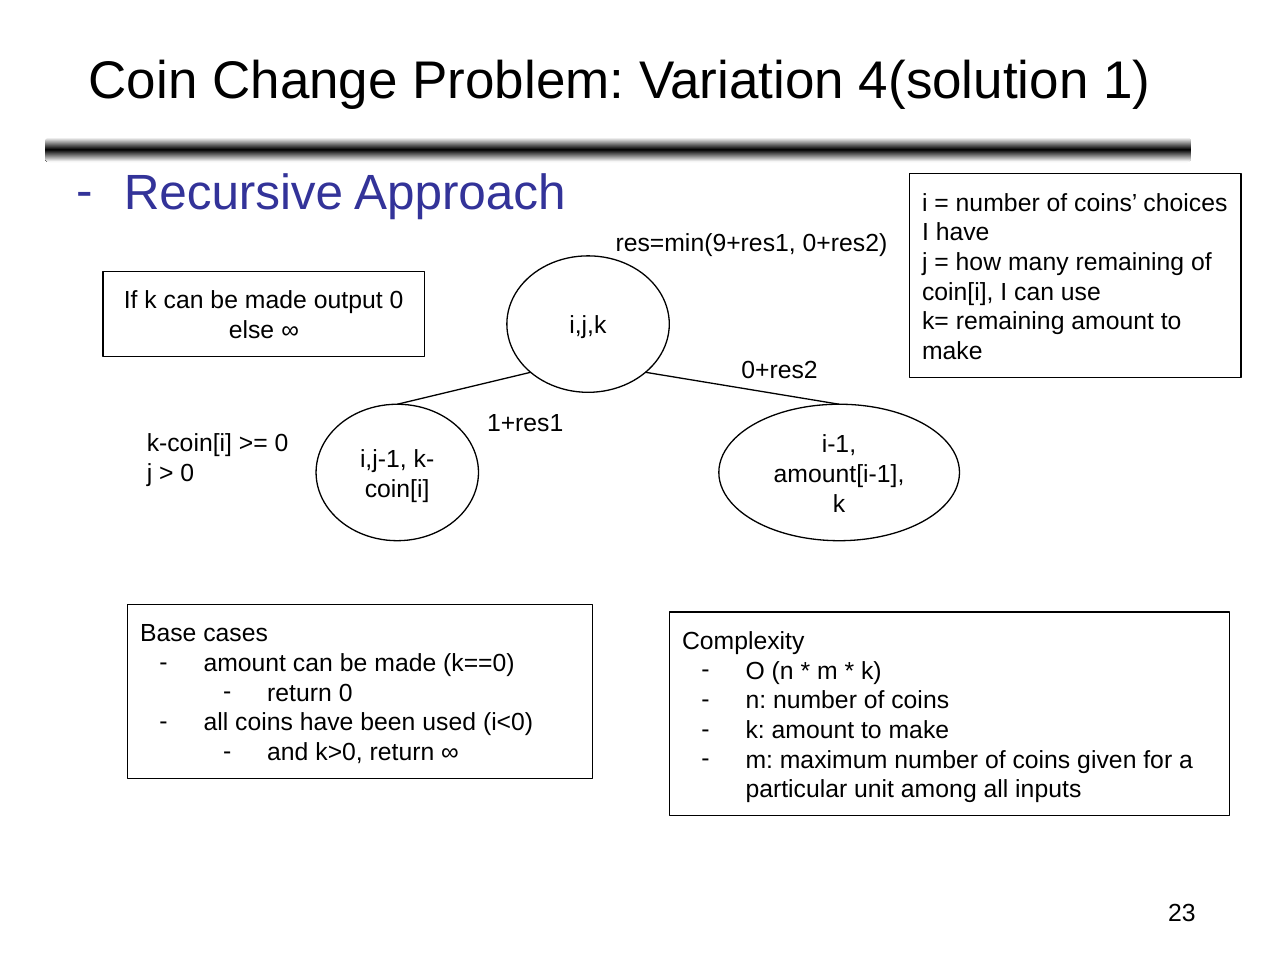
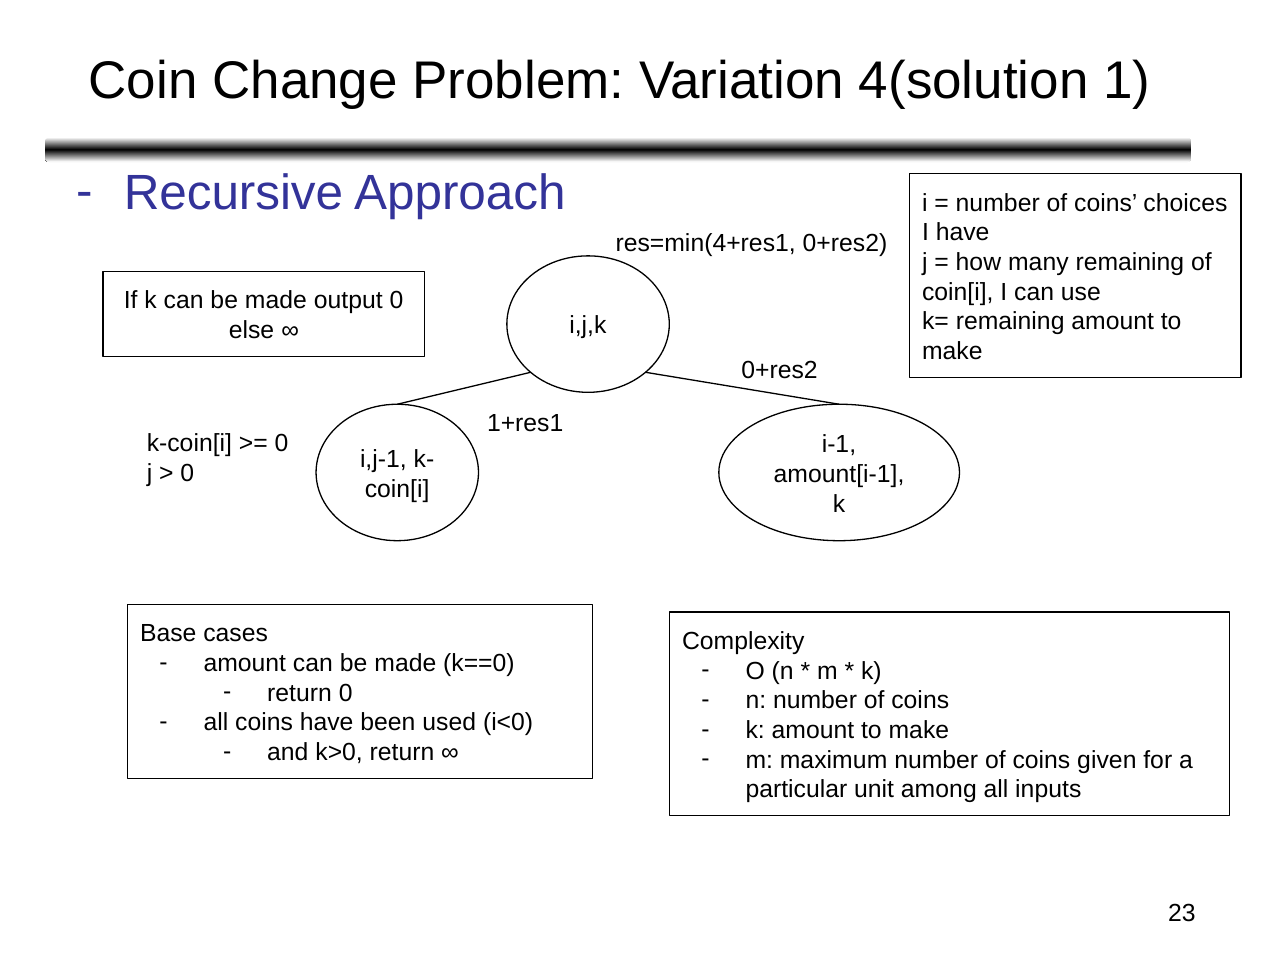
res=min(9+res1: res=min(9+res1 -> res=min(4+res1
